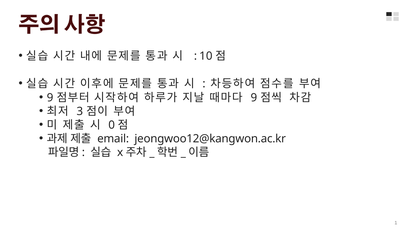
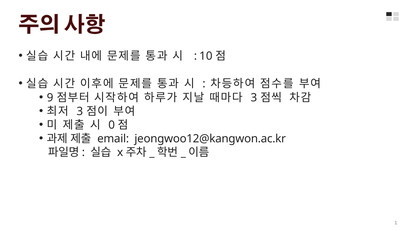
9 at (254, 97): 9 -> 3
